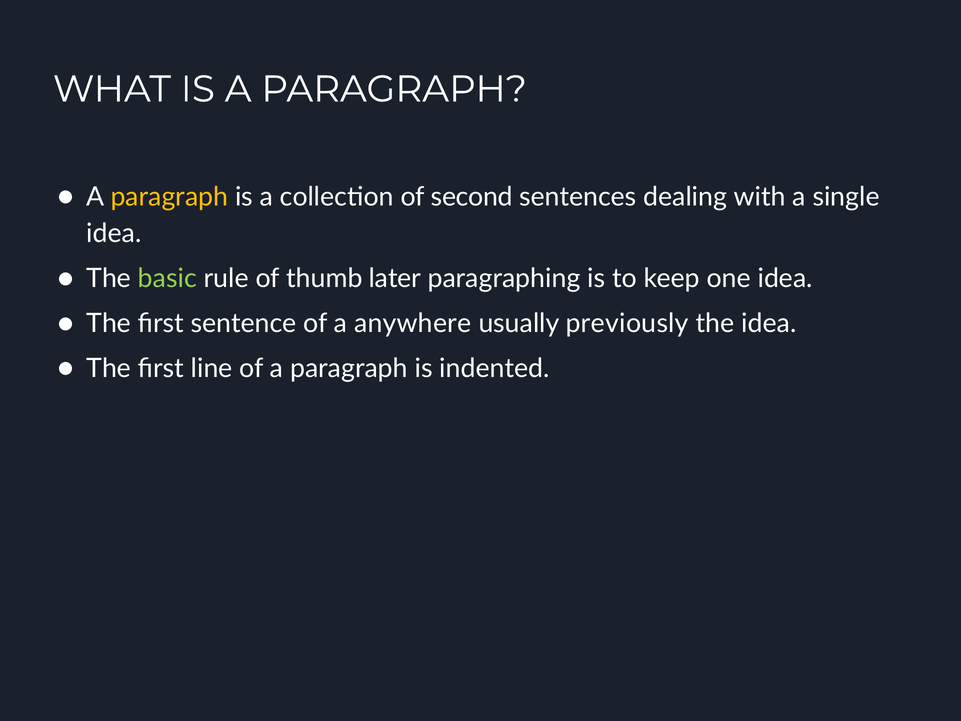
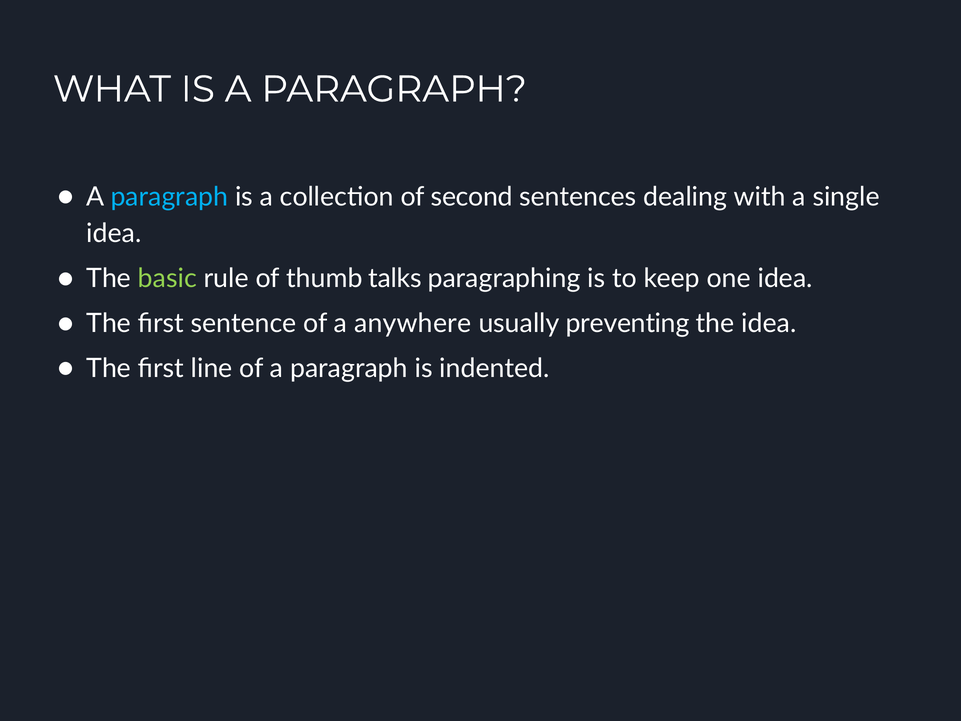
paragraph at (169, 197) colour: yellow -> light blue
later: later -> talks
previously: previously -> preventing
